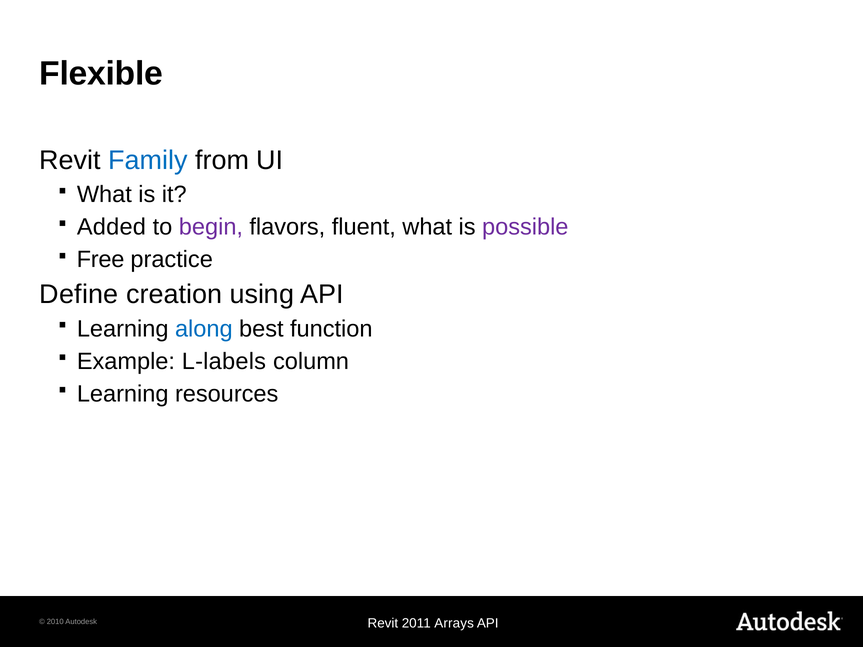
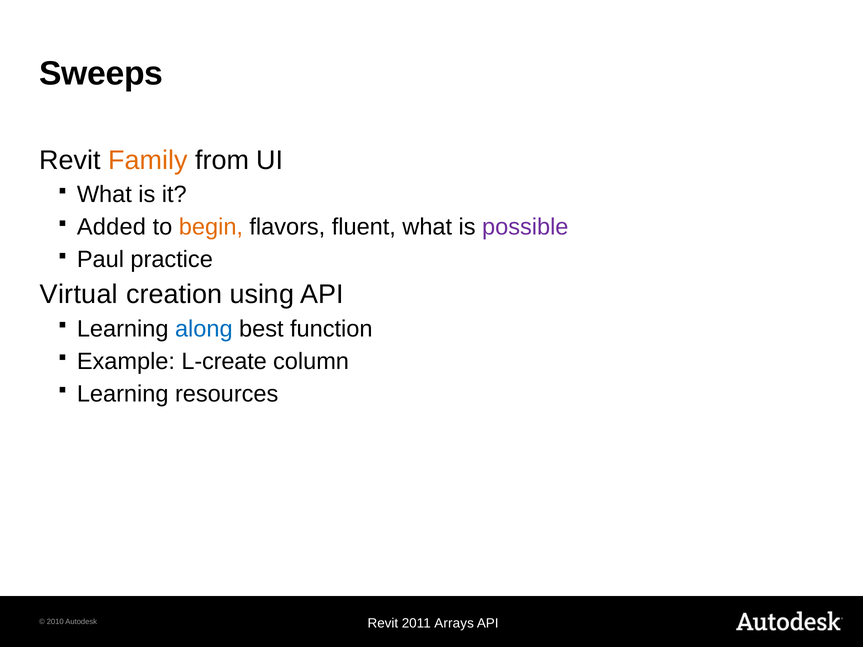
Flexible: Flexible -> Sweeps
Family colour: blue -> orange
begin colour: purple -> orange
Free: Free -> Paul
Define: Define -> Virtual
L-labels: L-labels -> L-create
